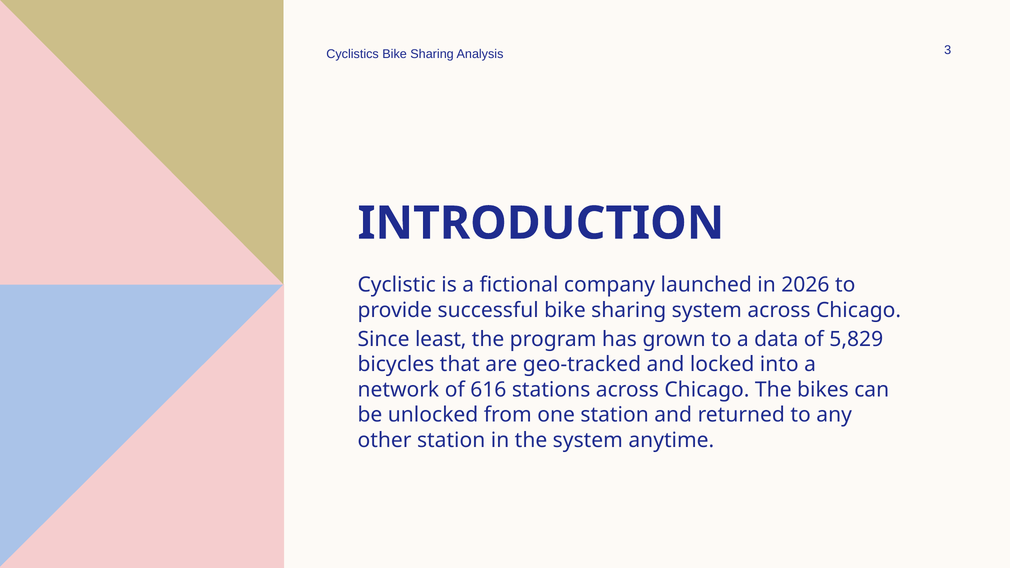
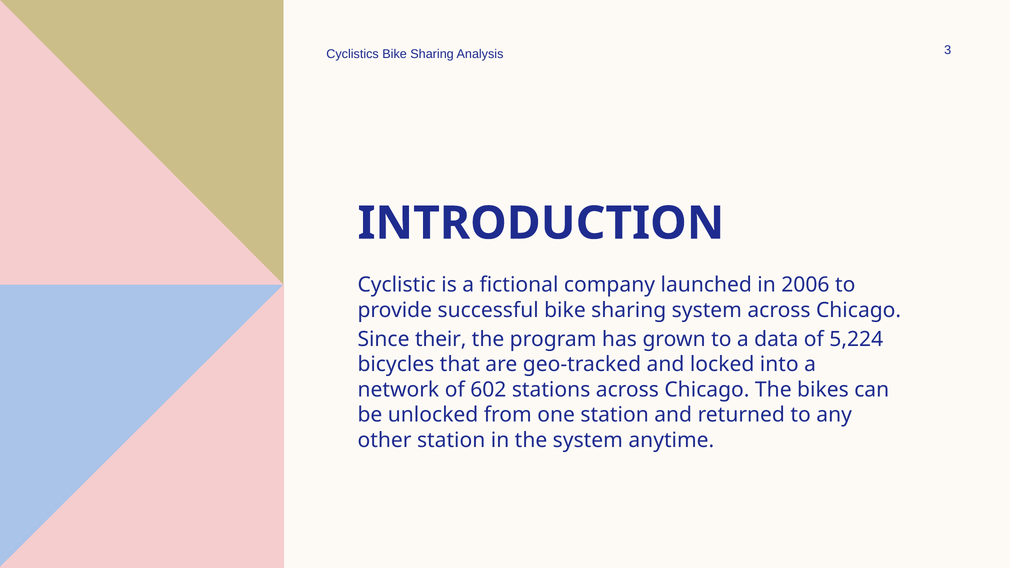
2026: 2026 -> 2006
least: least -> their
5,829: 5,829 -> 5,224
616: 616 -> 602
